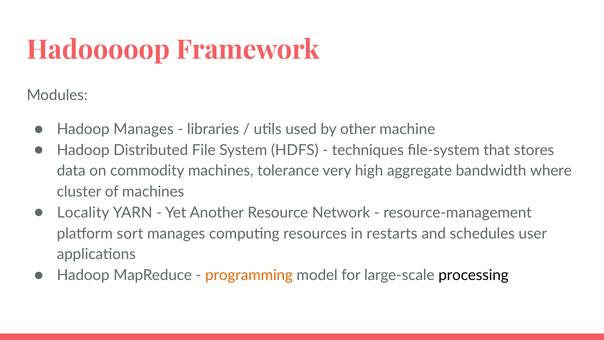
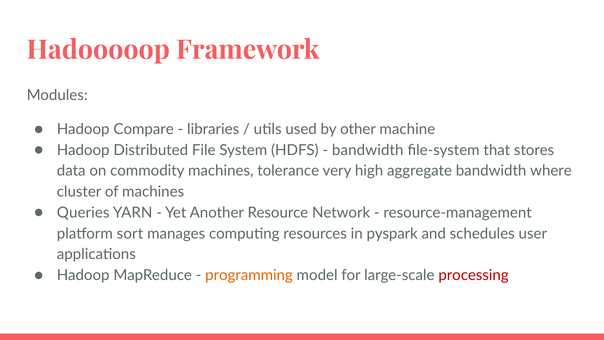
Hadoop Manages: Manages -> Compare
techniques at (368, 150): techniques -> bandwidth
Locality: Locality -> Queries
restarts: restarts -> pyspark
processing colour: black -> red
